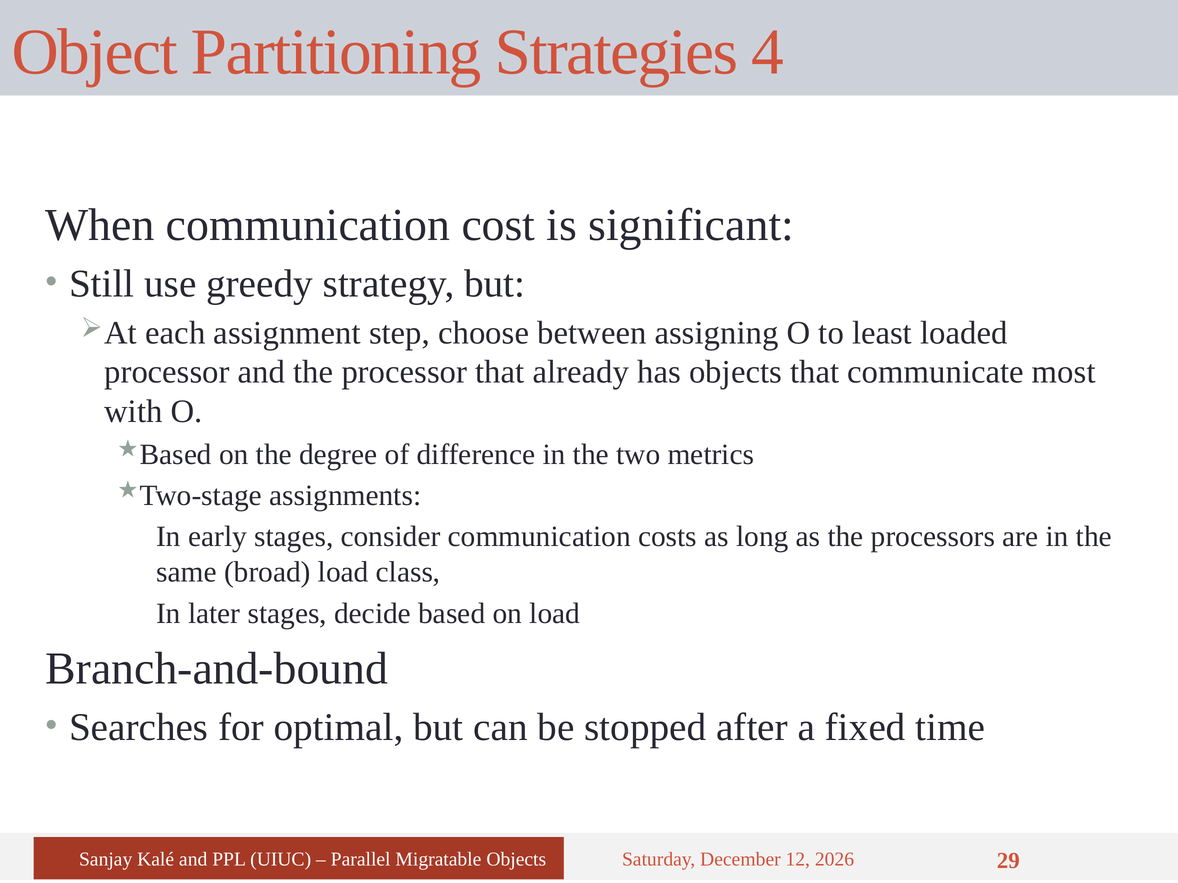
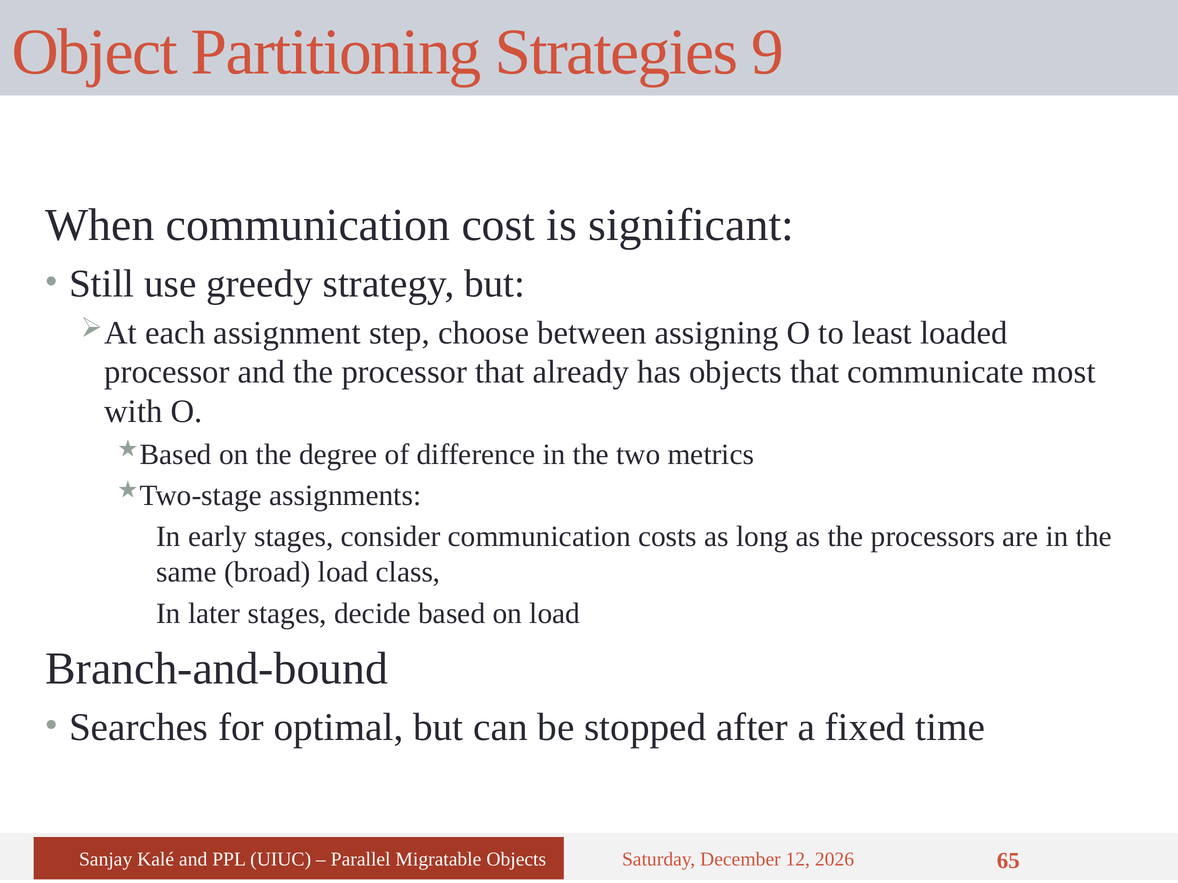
4: 4 -> 9
29: 29 -> 65
